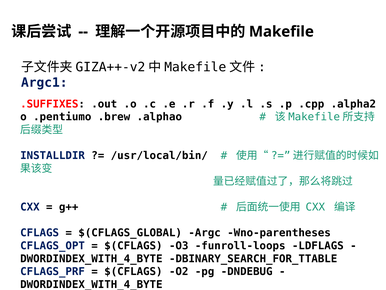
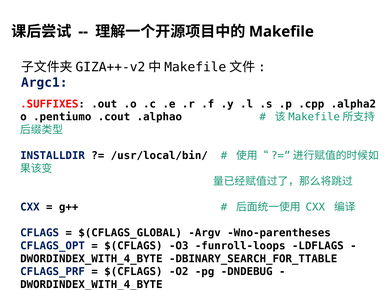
.brew: .brew -> .cout
Argc: Argc -> Argv
